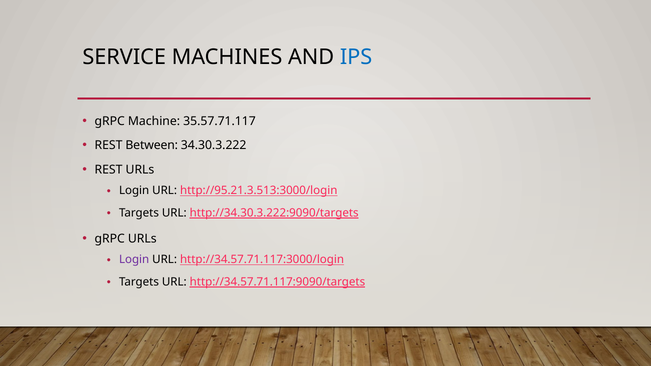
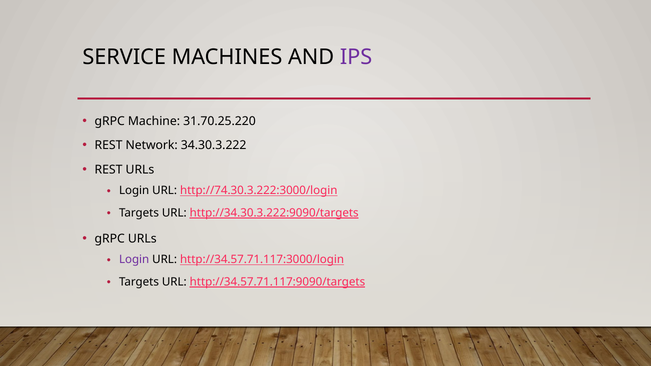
IPS colour: blue -> purple
35.57.71.117: 35.57.71.117 -> 31.70.25.220
Between: Between -> Network
http://95.21.3.513:3000/login: http://95.21.3.513:3000/login -> http://74.30.3.222:3000/login
